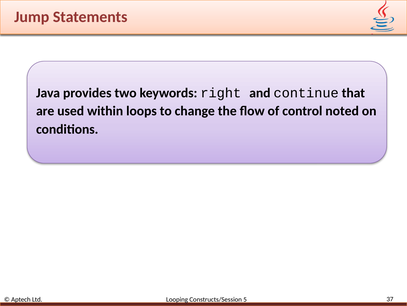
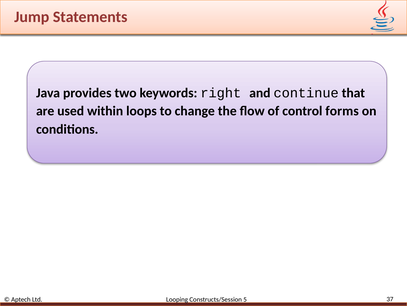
noted: noted -> forms
